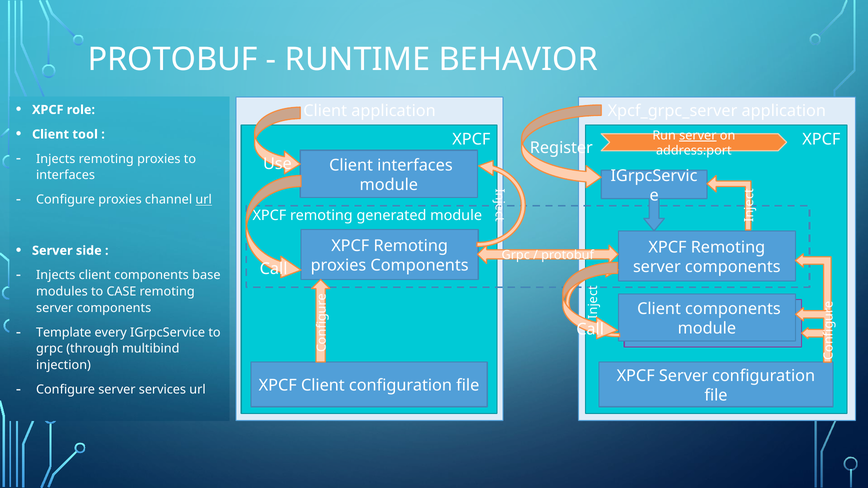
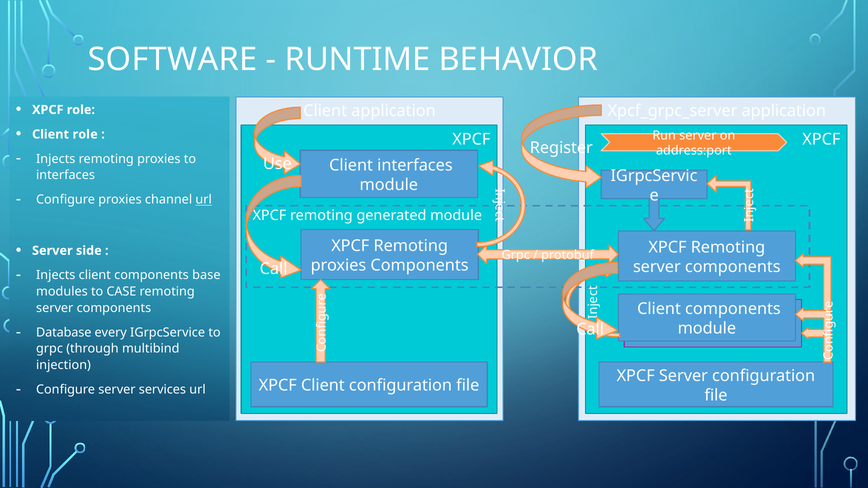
PROTOBUF at (173, 59): PROTOBUF -> SOFTWARE
Client tool: tool -> role
server at (698, 136) underline: present -> none
Template: Template -> Database
